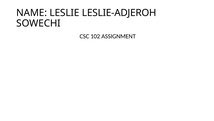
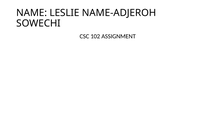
LESLIE-ADJEROH: LESLIE-ADJEROH -> NAME-ADJEROH
